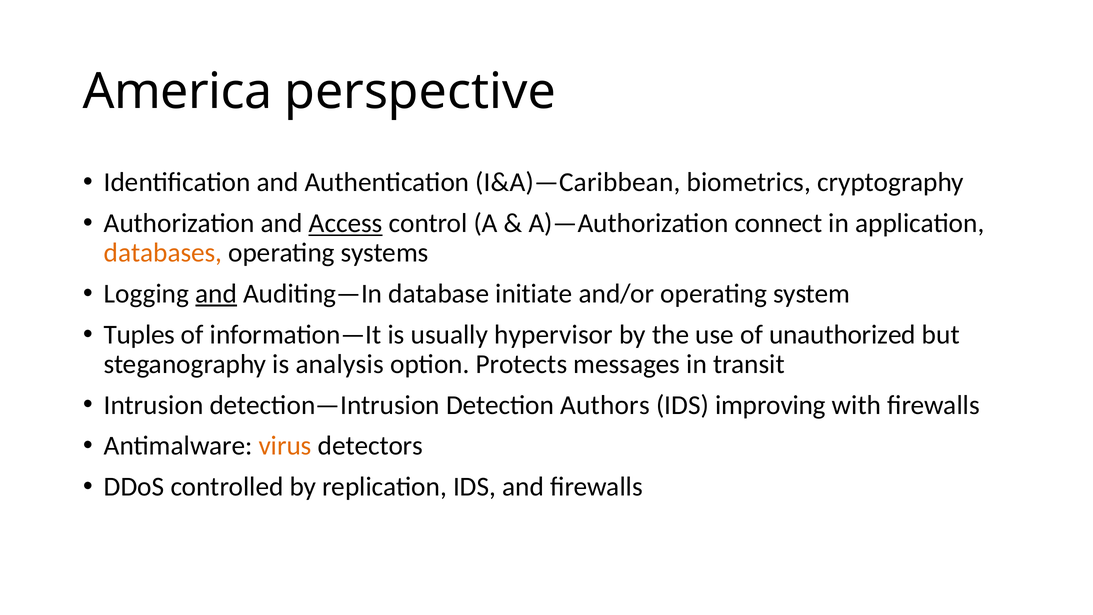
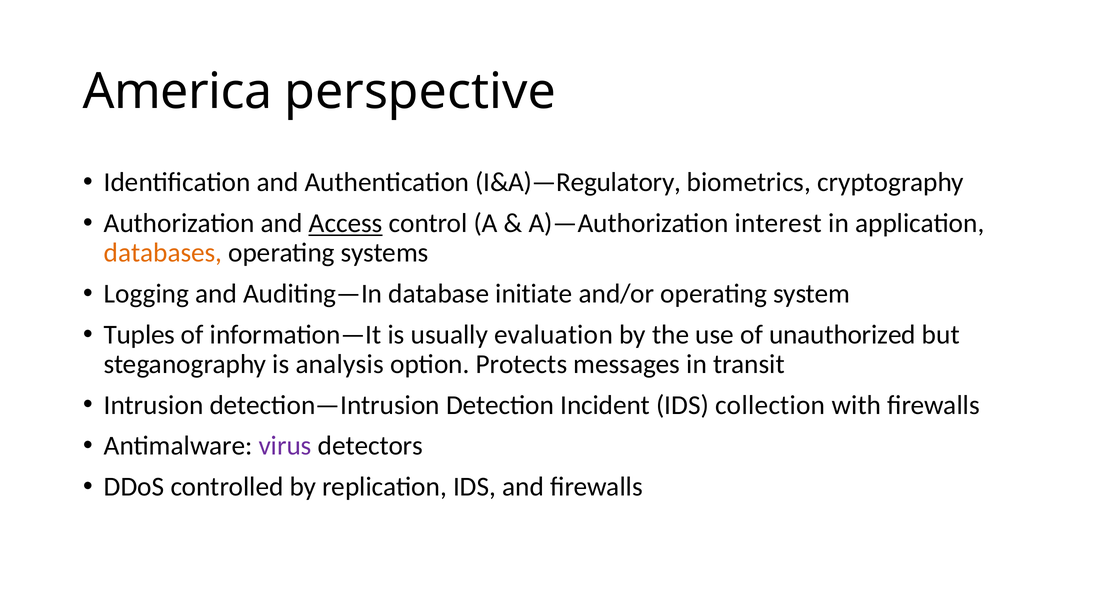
I&A)—Caribbean: I&A)—Caribbean -> I&A)—Regulatory
connect: connect -> interest
and at (216, 294) underline: present -> none
hypervisor: hypervisor -> evaluation
Authors: Authors -> Incident
improving: improving -> collection
virus colour: orange -> purple
